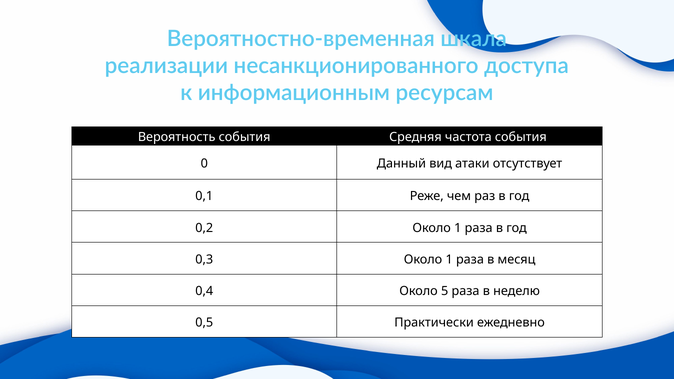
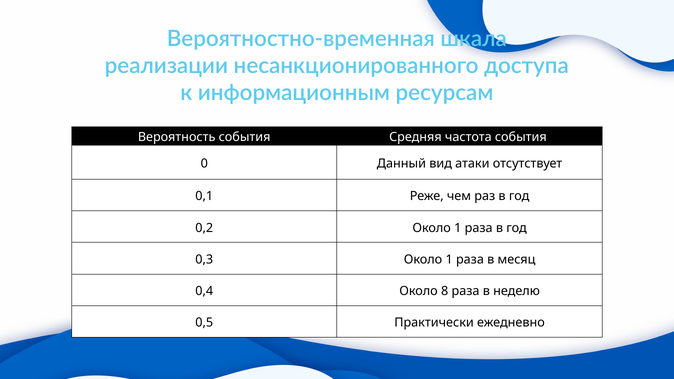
5: 5 -> 8
